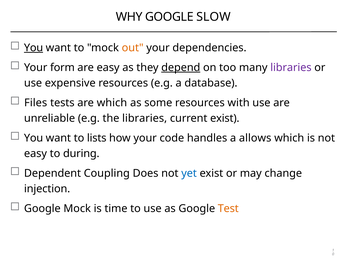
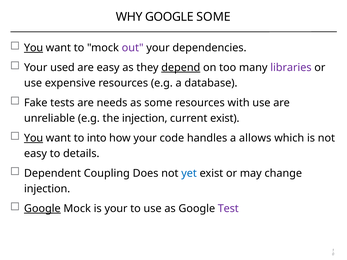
GOOGLE SLOW: SLOW -> SOME
out colour: orange -> purple
form: form -> used
Files: Files -> Fake
are which: which -> needs
the libraries: libraries -> injection
You at (34, 138) underline: none -> present
lists: lists -> into
during: during -> details
Google at (42, 209) underline: none -> present
is time: time -> your
Test colour: orange -> purple
